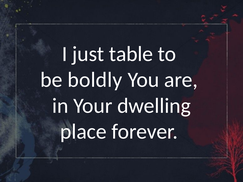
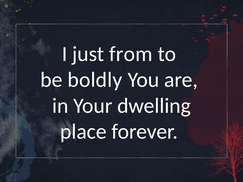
table: table -> from
